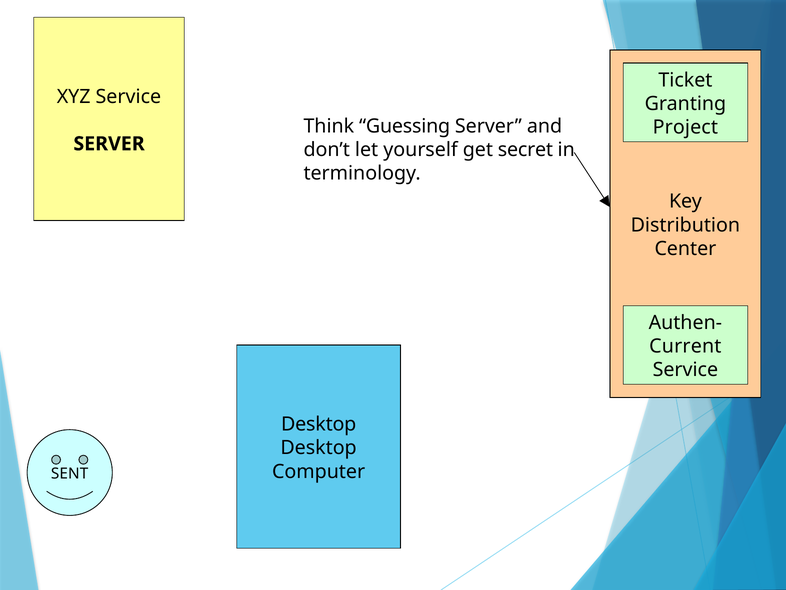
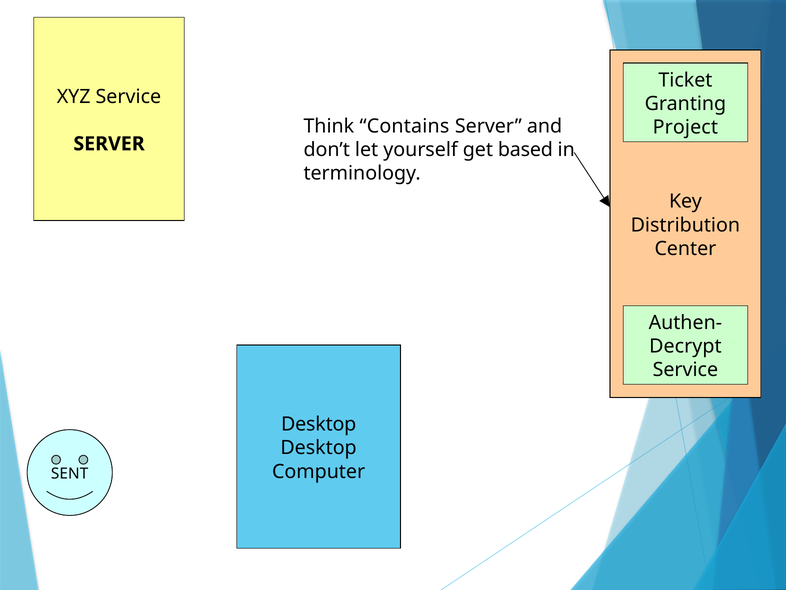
Guessing: Guessing -> Contains
secret: secret -> based
Current: Current -> Decrypt
